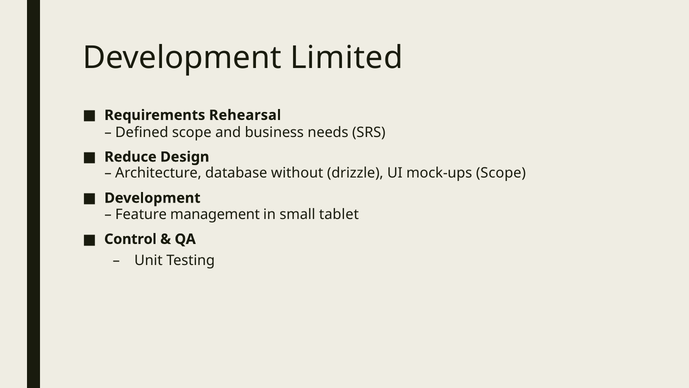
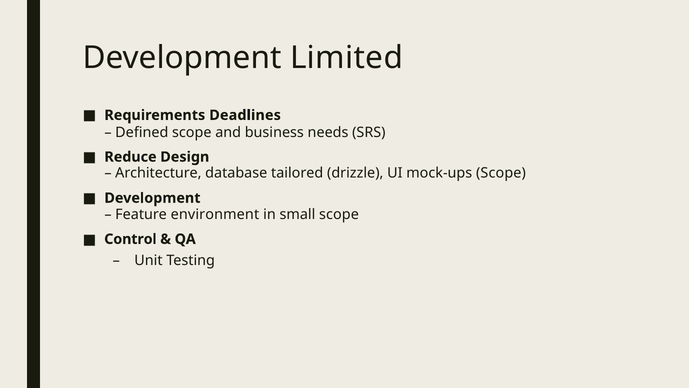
Rehearsal: Rehearsal -> Deadlines
without: without -> tailored
management: management -> environment
small tablet: tablet -> scope
